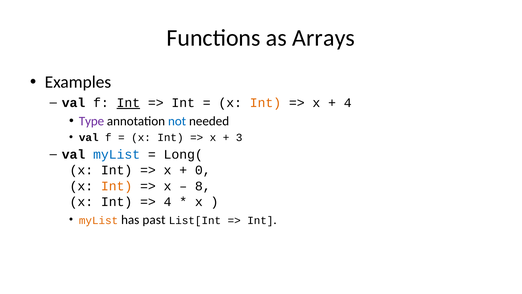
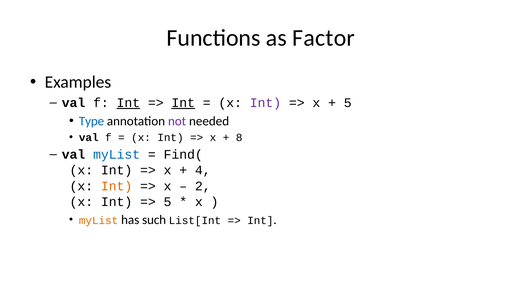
Arrays: Arrays -> Factor
Int at (183, 103) underline: none -> present
Int at (265, 103) colour: orange -> purple
4 at (348, 103): 4 -> 5
Type colour: purple -> blue
not colour: blue -> purple
3: 3 -> 8
Long(: Long( -> Find(
0: 0 -> 4
8: 8 -> 2
4 at (168, 201): 4 -> 5
past: past -> such
